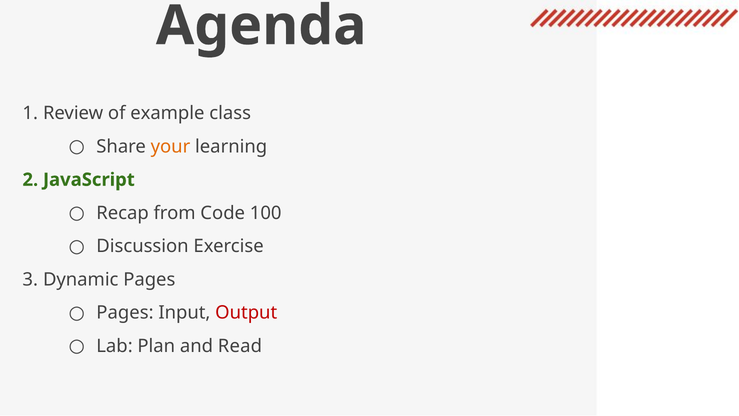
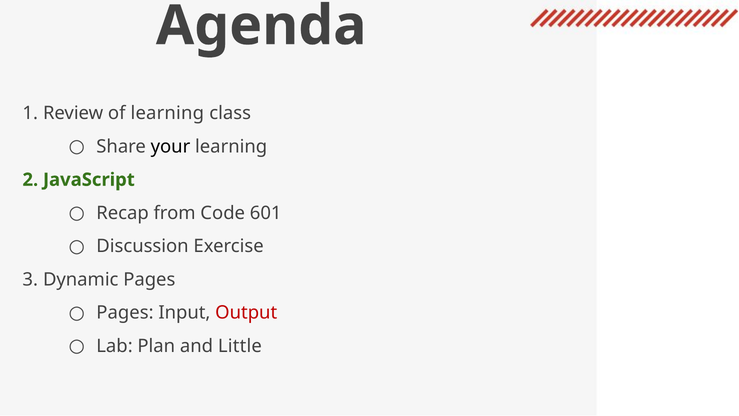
of example: example -> learning
your colour: orange -> black
100: 100 -> 601
Read: Read -> Little
